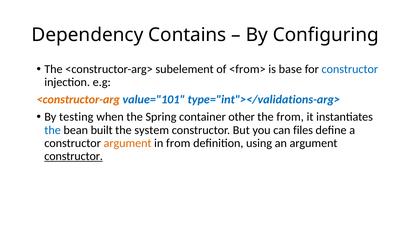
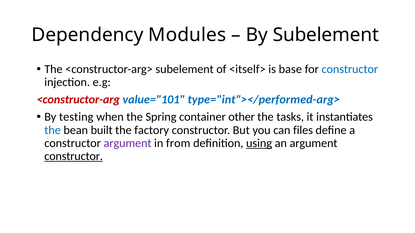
Contains: Contains -> Modules
By Configuring: Configuring -> Subelement
<from>: <from> -> <itself>
<constructor-arg colour: orange -> red
type="int"></validations-arg>: type="int"></validations-arg> -> type="int"></performed-arg>
the from: from -> tasks
system: system -> factory
argument at (128, 143) colour: orange -> purple
using underline: none -> present
